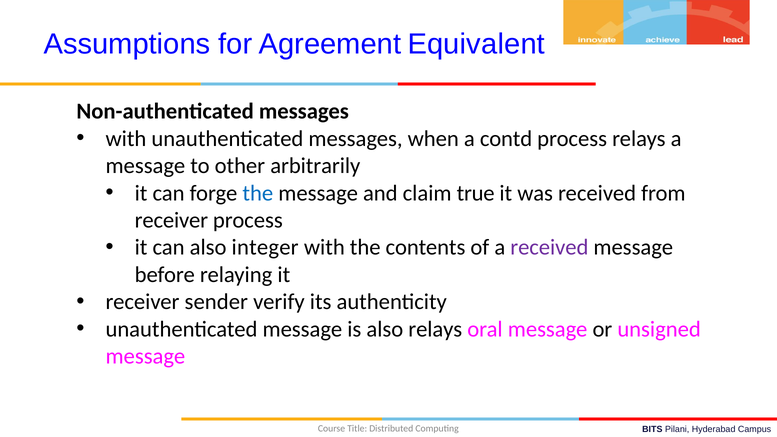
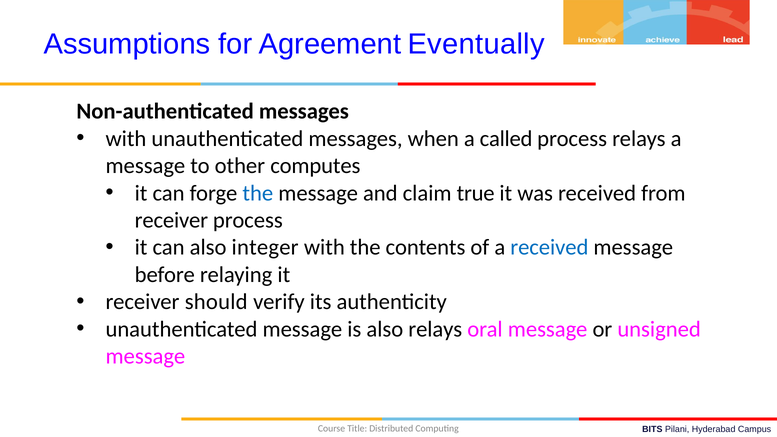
Equivalent: Equivalent -> Eventually
contd: contd -> called
arbitrarily: arbitrarily -> computes
received at (549, 248) colour: purple -> blue
sender: sender -> should
